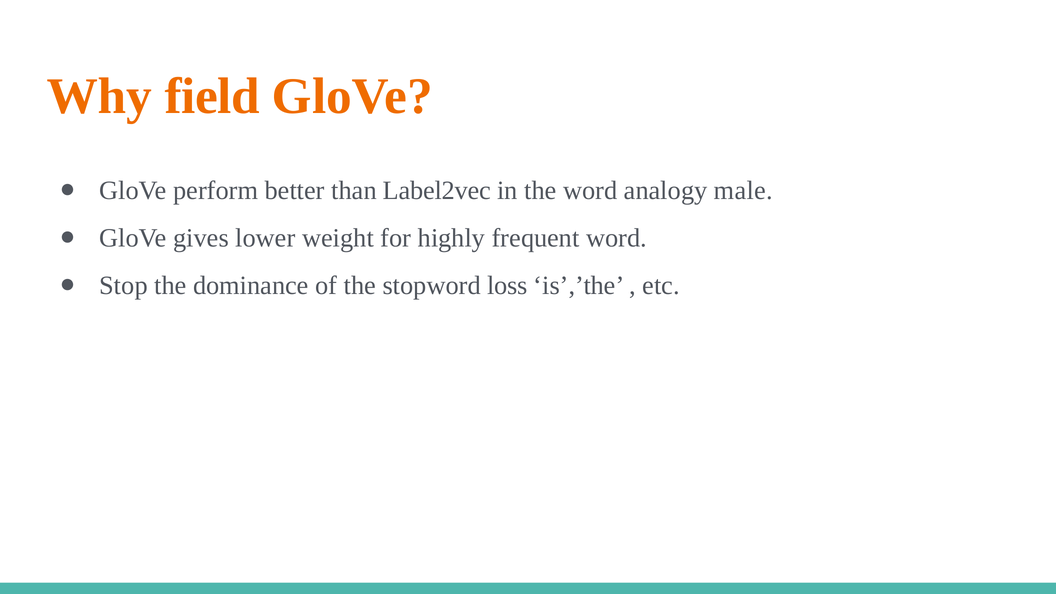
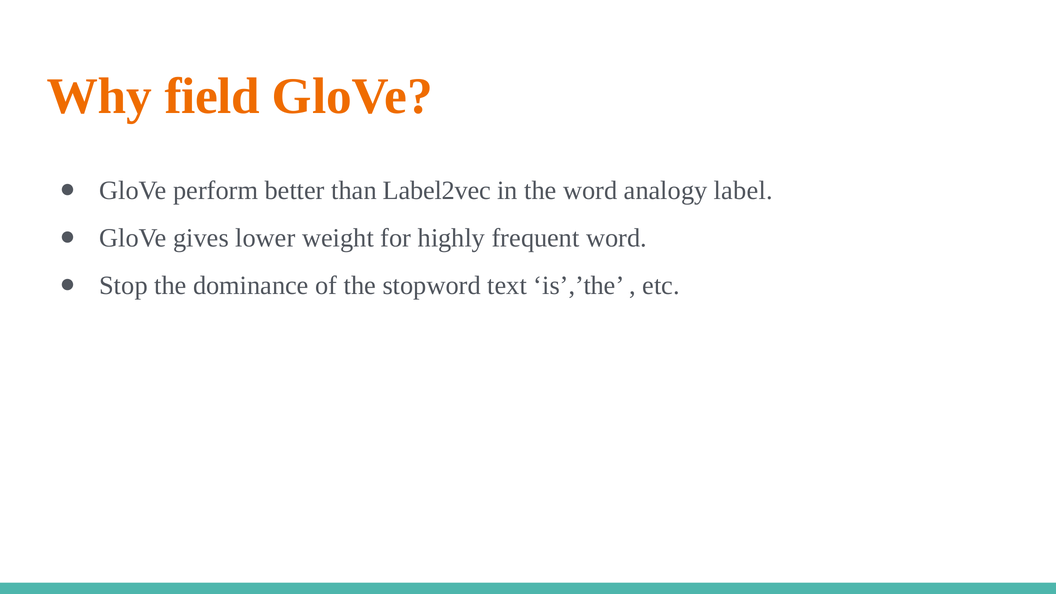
male: male -> label
loss: loss -> text
